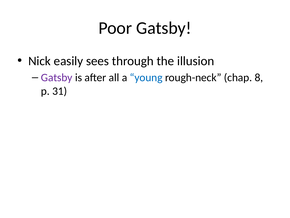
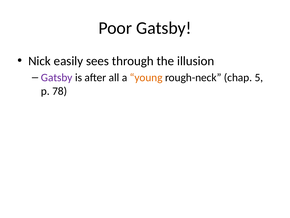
young colour: blue -> orange
8: 8 -> 5
31: 31 -> 78
